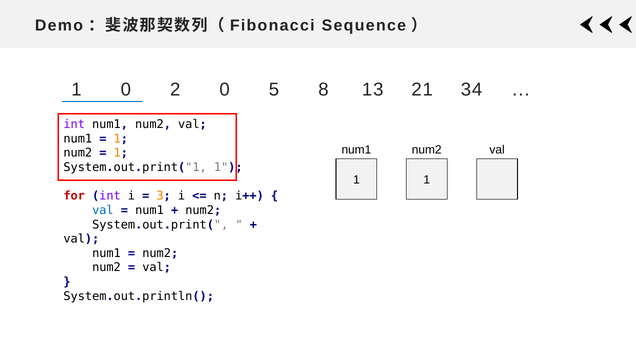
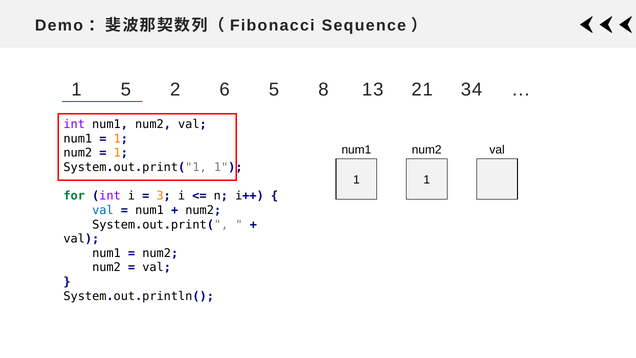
1 0: 0 -> 5
2 0: 0 -> 6
for colour: red -> green
